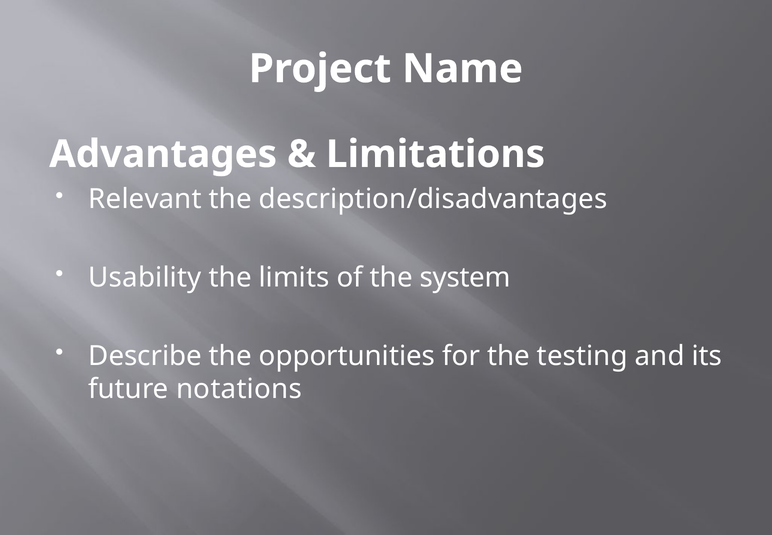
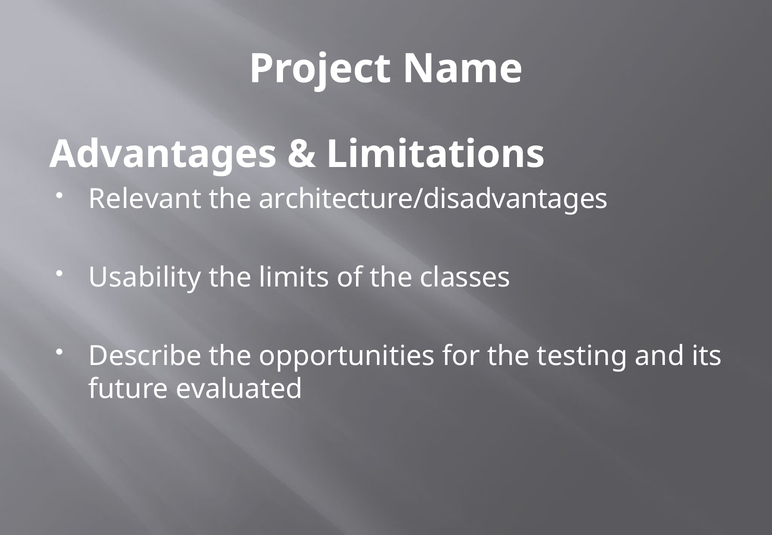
description/disadvantages: description/disadvantages -> architecture/disadvantages
system: system -> classes
notations: notations -> evaluated
